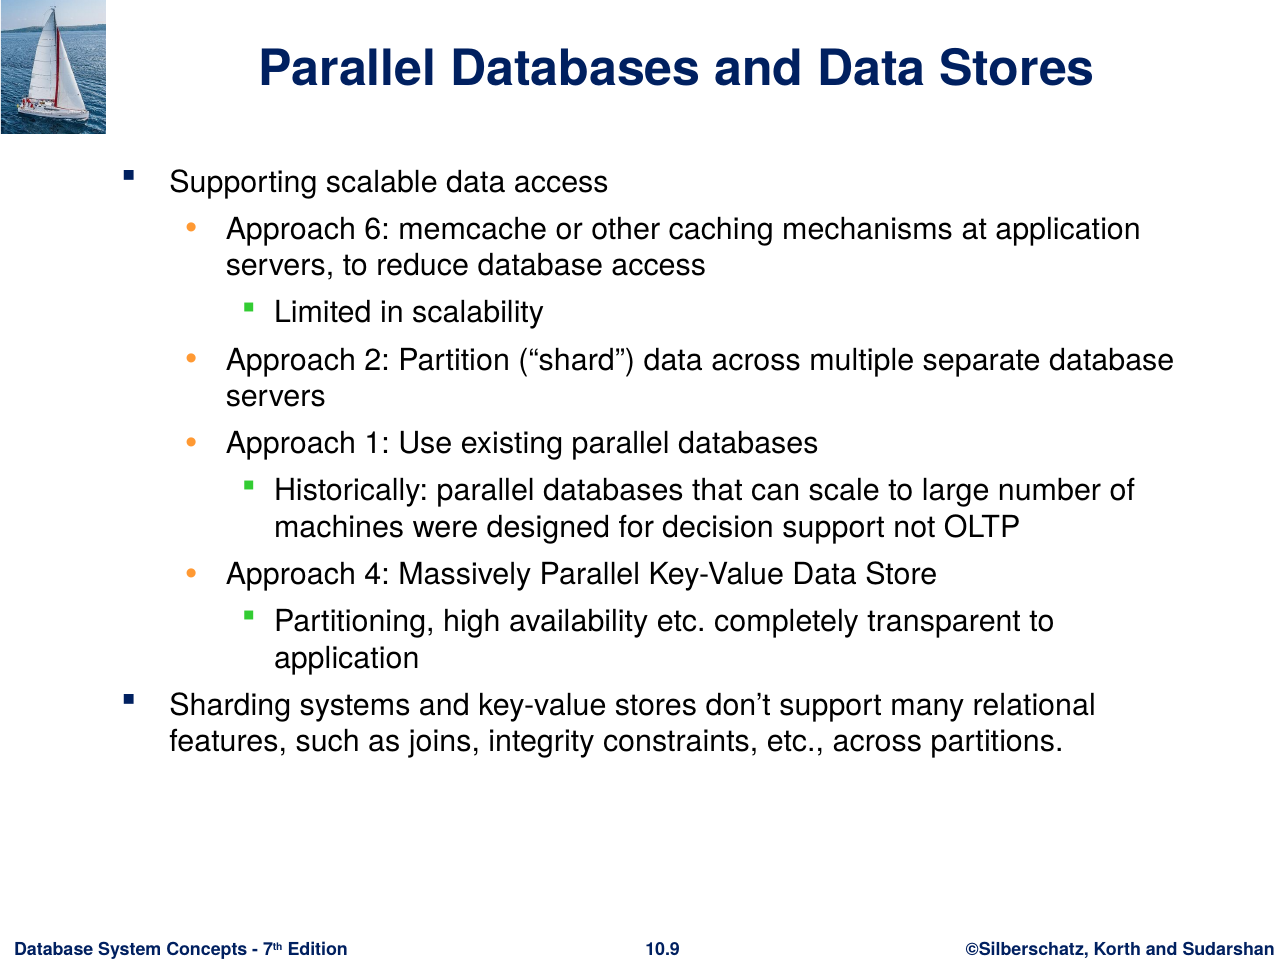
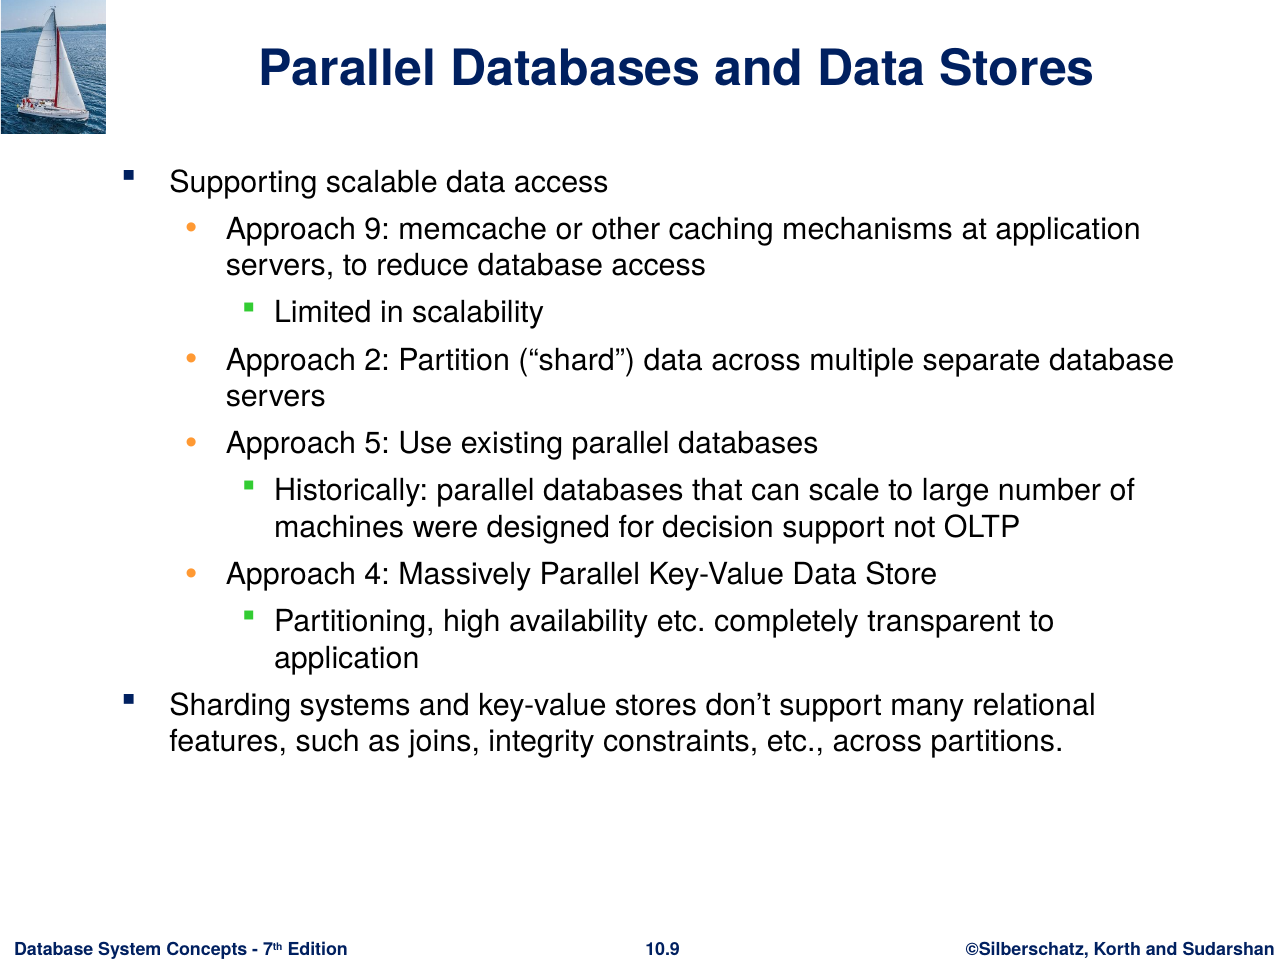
6: 6 -> 9
1: 1 -> 5
